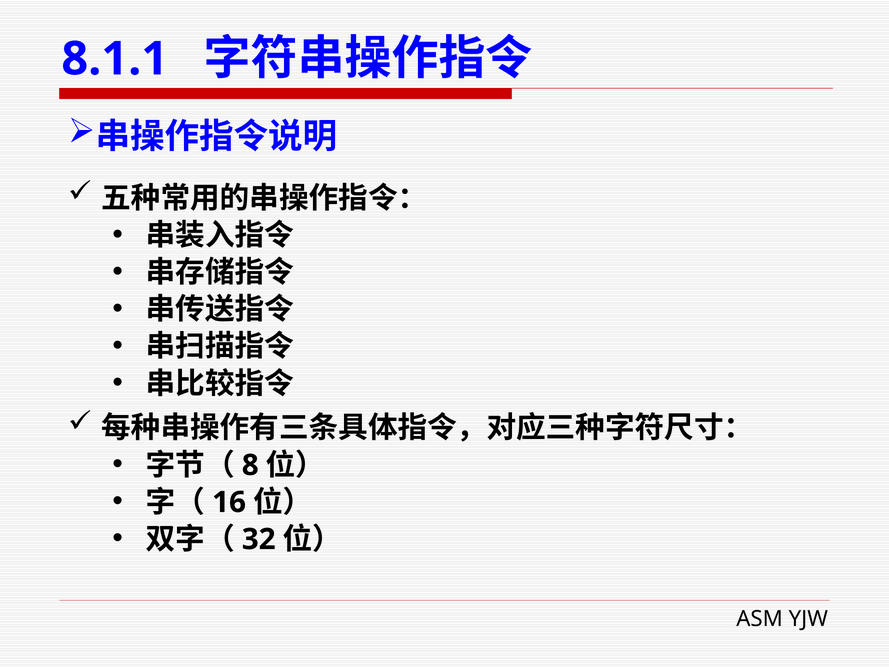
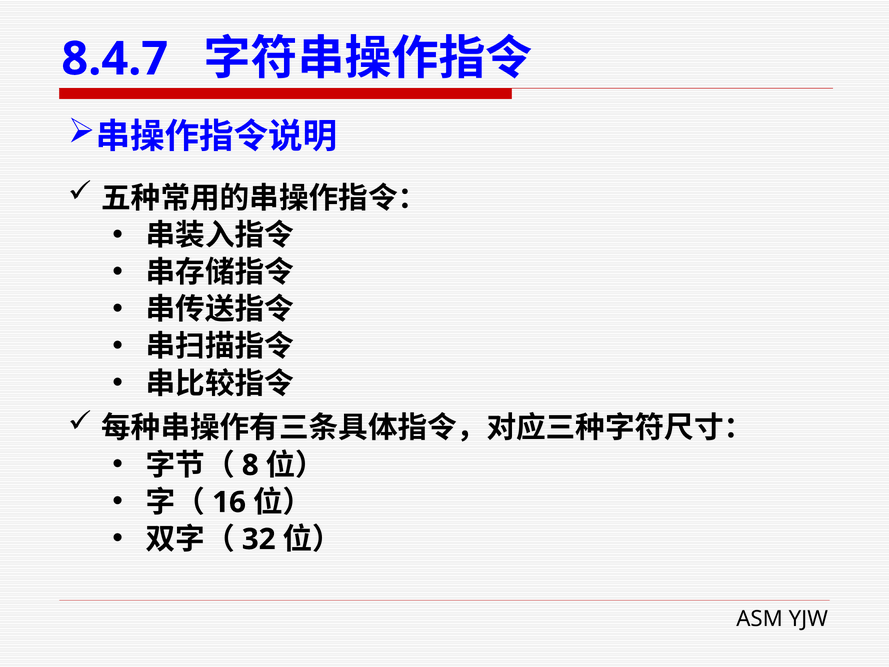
8.1.1: 8.1.1 -> 8.4.7
